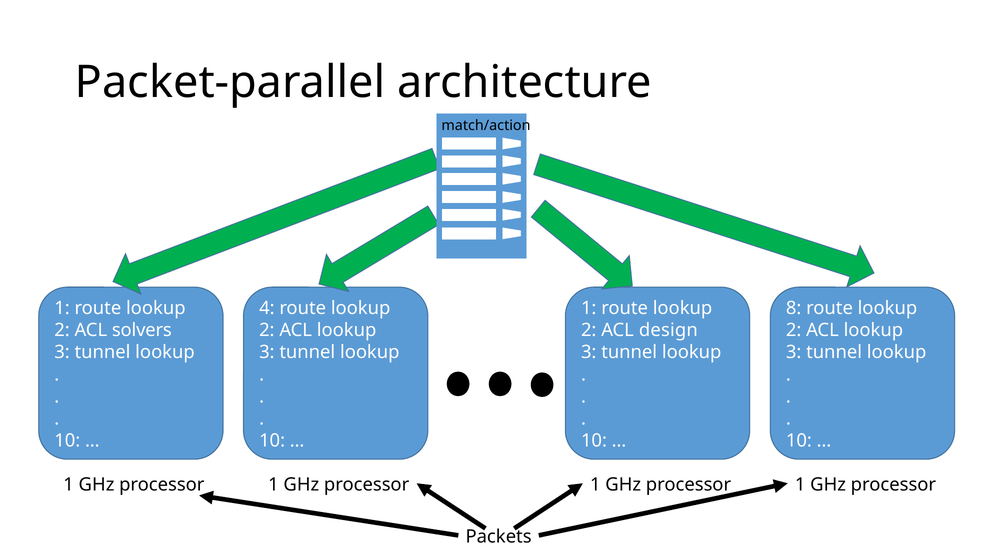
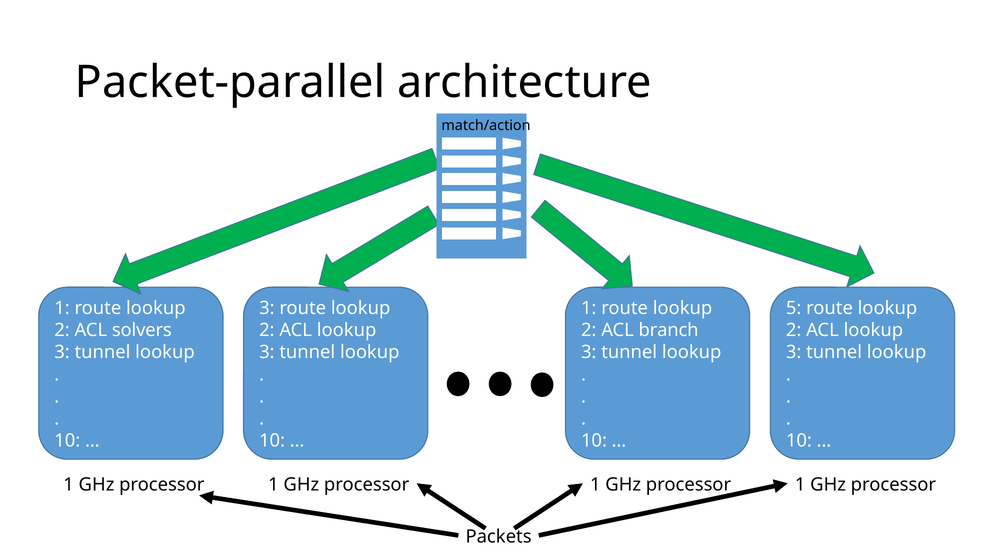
4 at (267, 308): 4 -> 3
8: 8 -> 5
design: design -> branch
